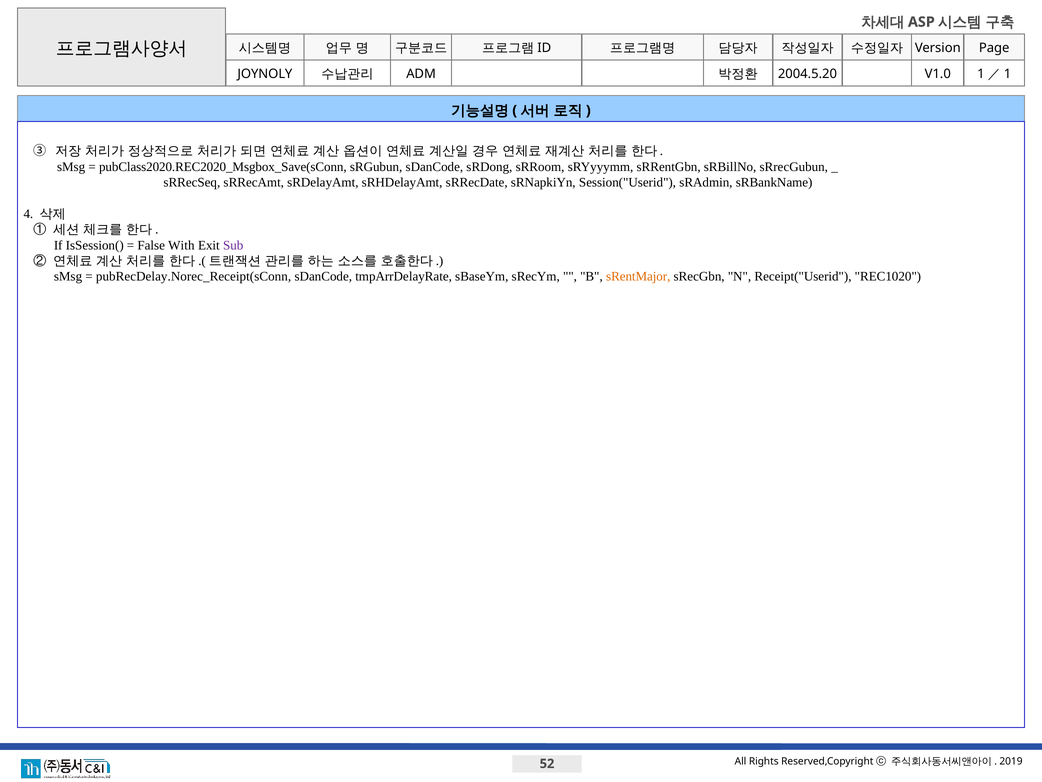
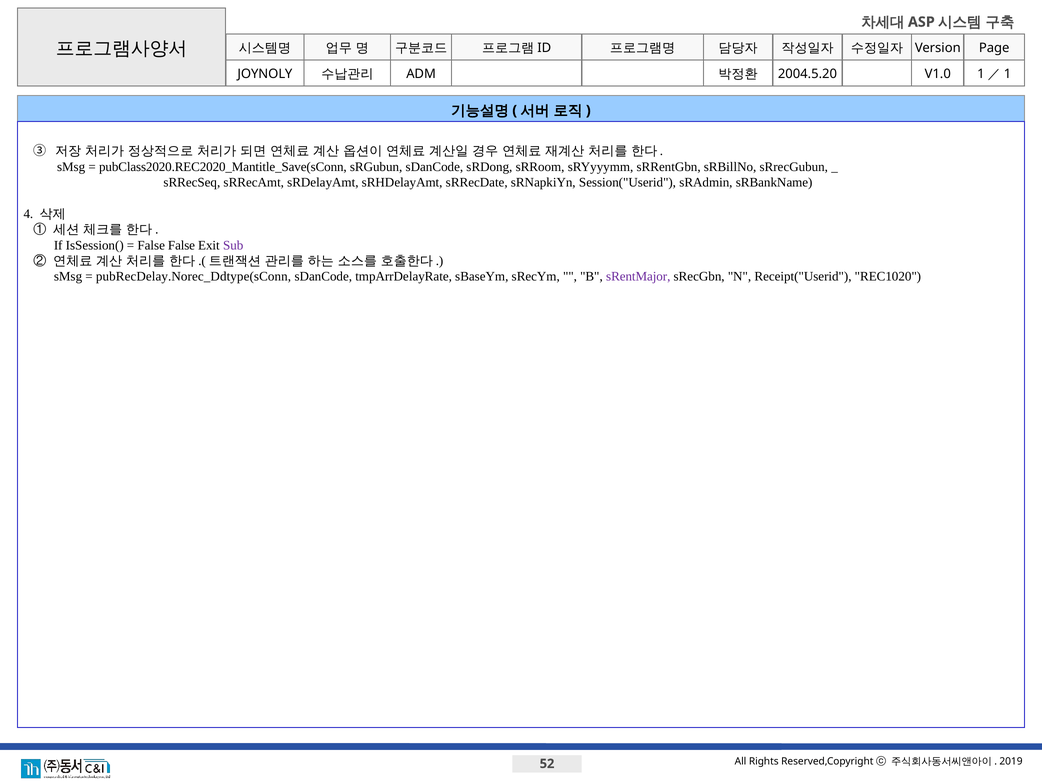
pubClass2020.REC2020_Msgbox_Save(sConn: pubClass2020.REC2020_Msgbox_Save(sConn -> pubClass2020.REC2020_Mantitle_Save(sConn
False With: With -> False
pubRecDelay.Norec_Receipt(sConn: pubRecDelay.Norec_Receipt(sConn -> pubRecDelay.Norec_Ddtype(sConn
sRentMajor colour: orange -> purple
